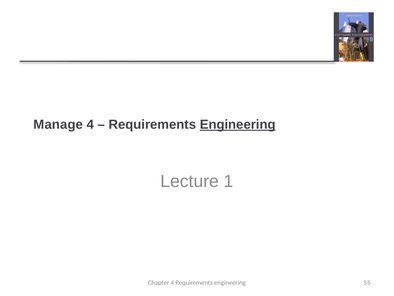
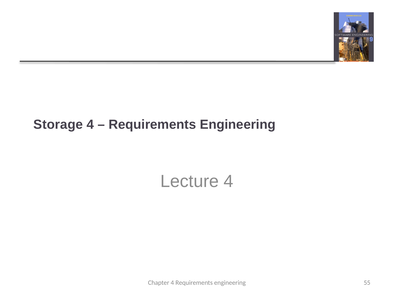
Manage: Manage -> Storage
Engineering at (238, 124) underline: present -> none
Lecture 1: 1 -> 4
